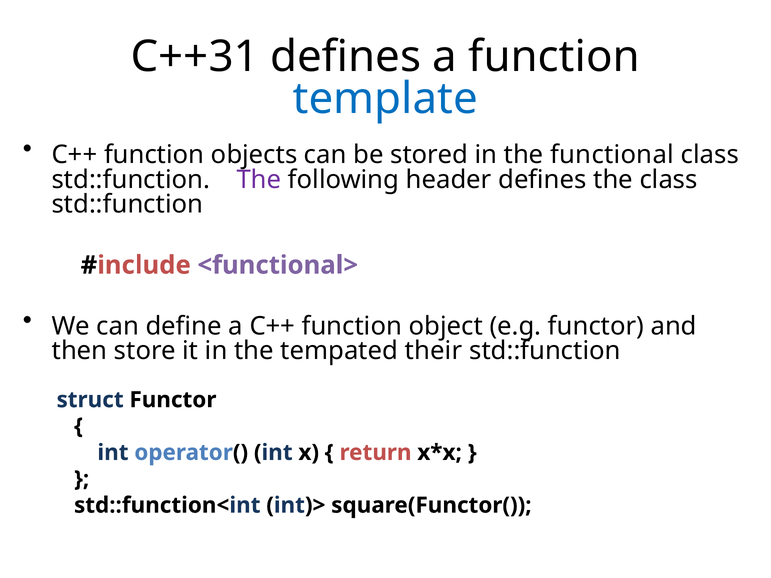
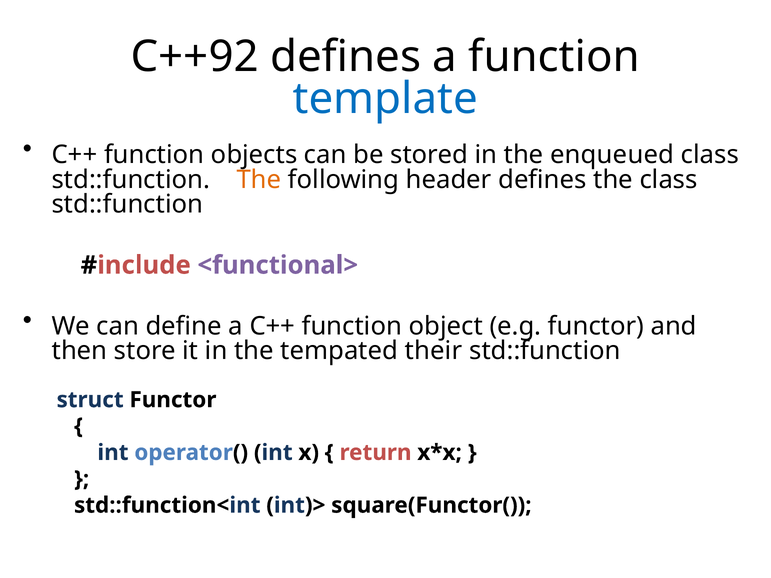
C++31: C++31 -> C++92
functional: functional -> enqueued
The at (259, 180) colour: purple -> orange
